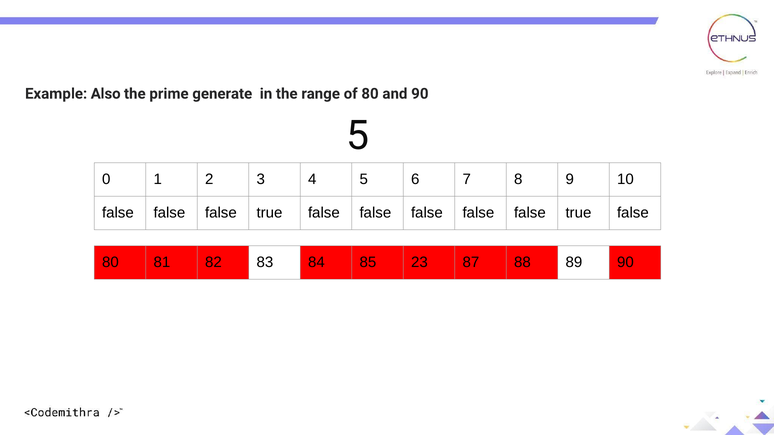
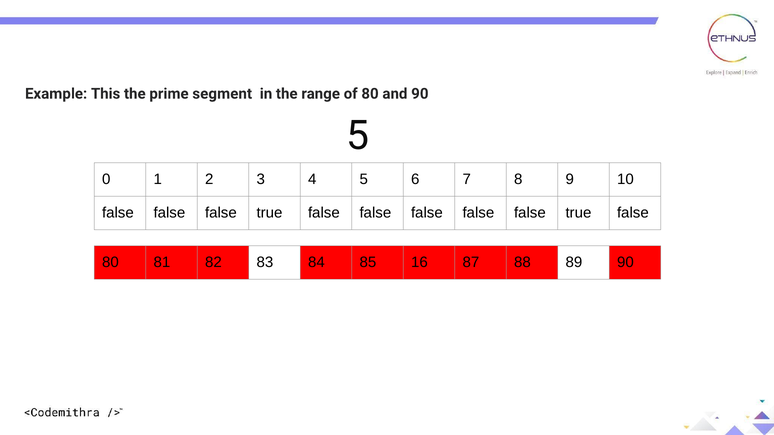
Also: Also -> This
generate: generate -> segment
23: 23 -> 16
